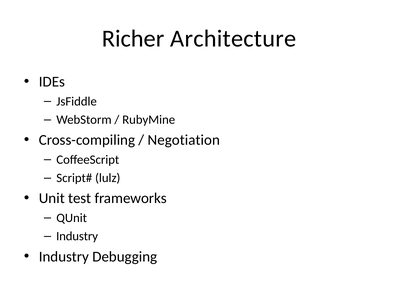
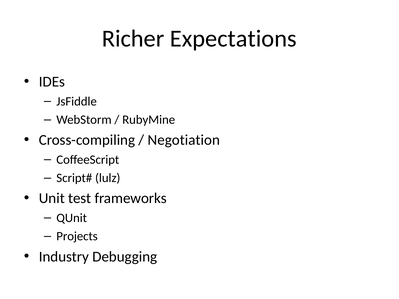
Architecture: Architecture -> Expectations
Industry at (77, 236): Industry -> Projects
